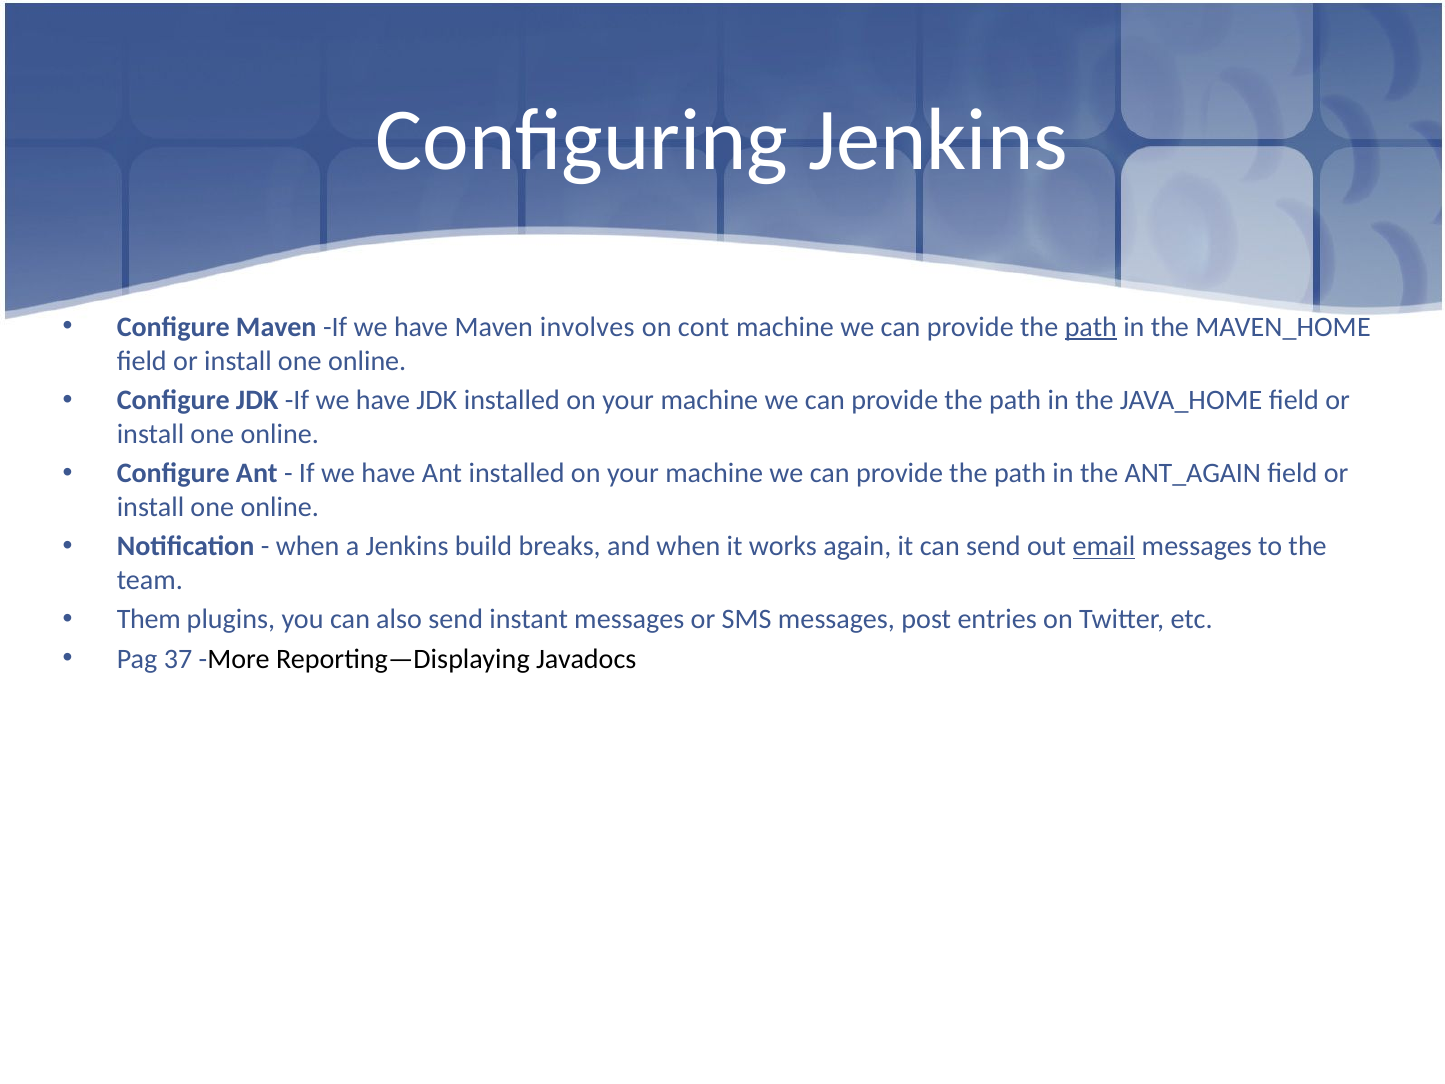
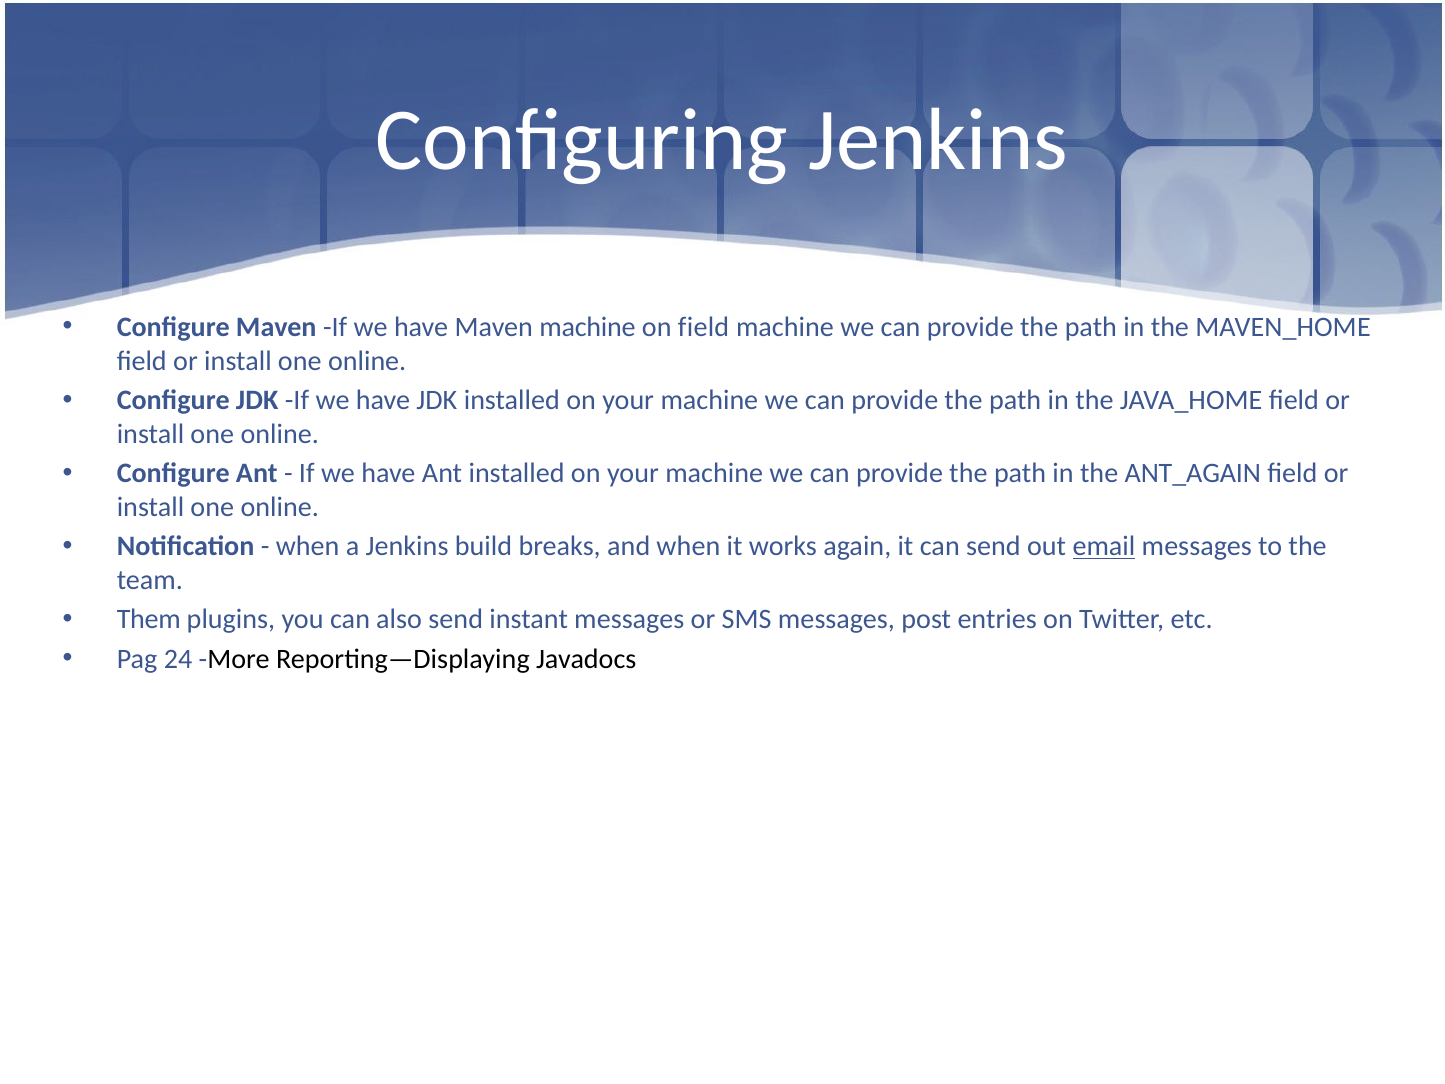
Maven involves: involves -> machine
on cont: cont -> field
path at (1091, 327) underline: present -> none
37: 37 -> 24
